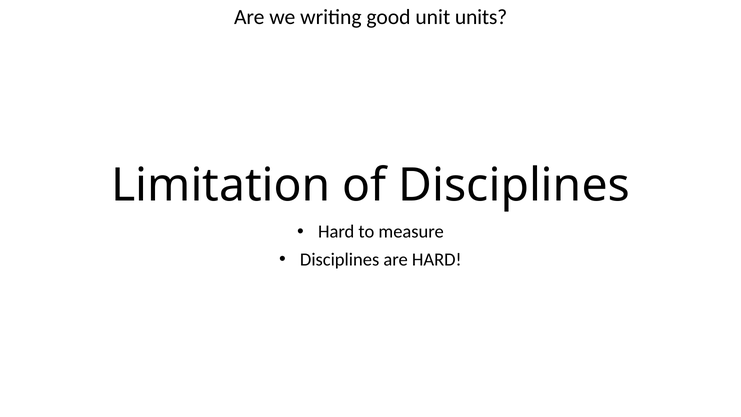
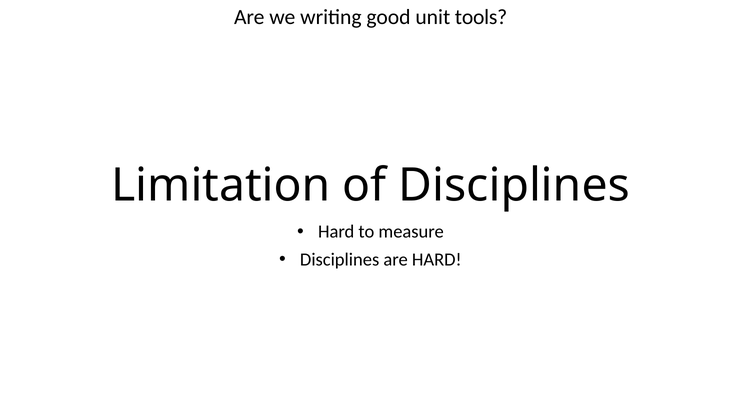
units: units -> tools
